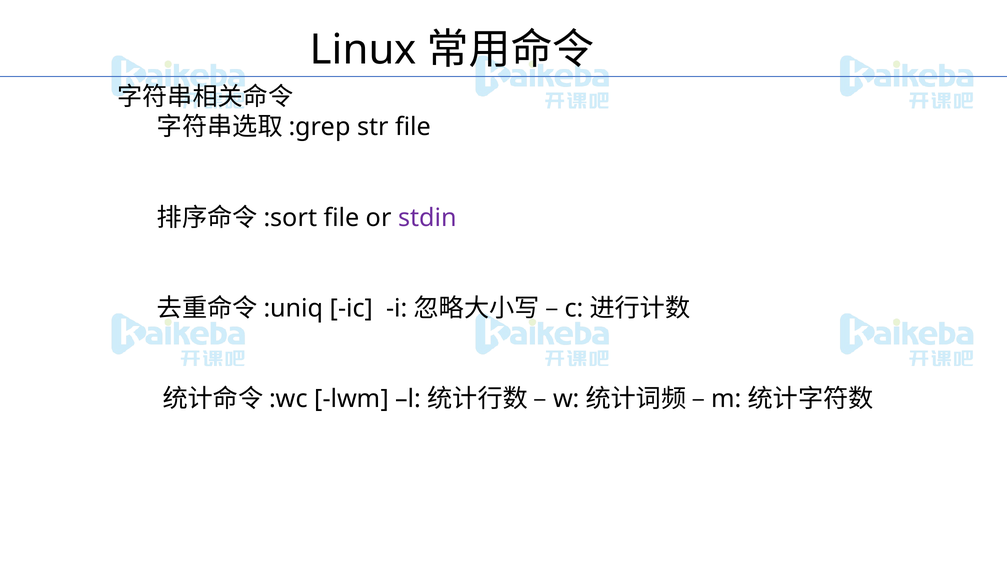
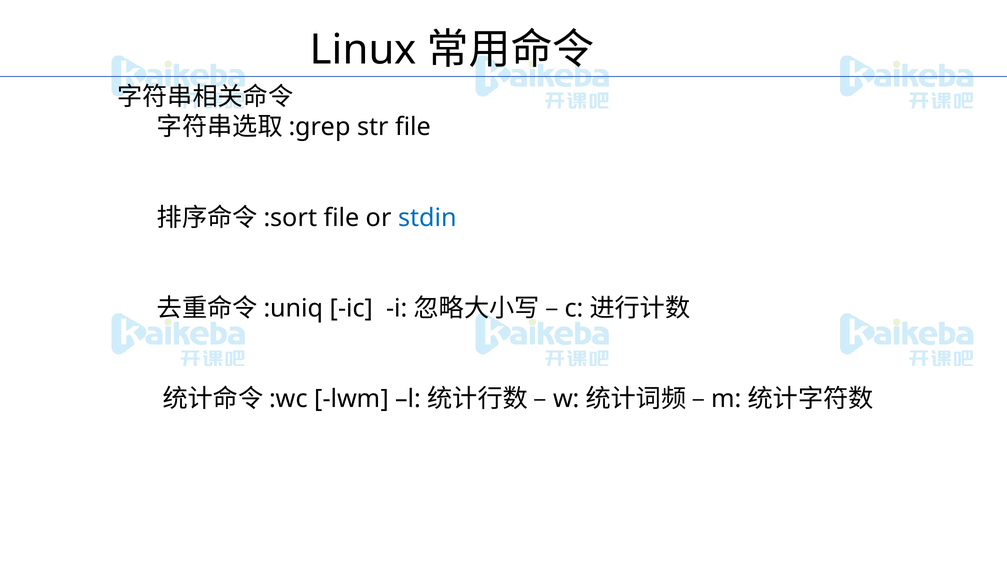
stdin colour: purple -> blue
